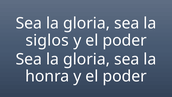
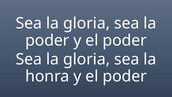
siglos at (47, 40): siglos -> poder
